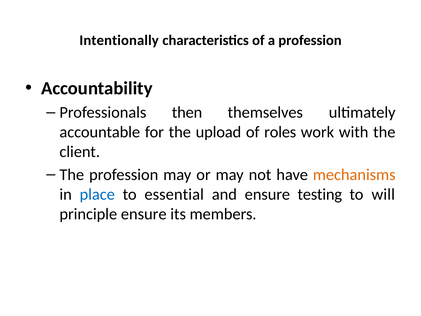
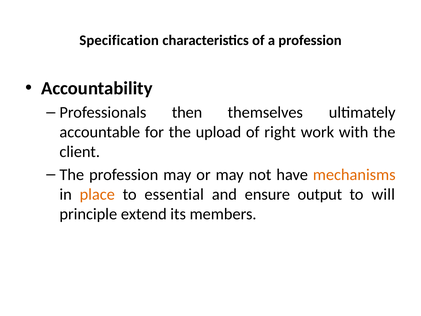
Intentionally: Intentionally -> Specification
roles: roles -> right
place colour: blue -> orange
testing: testing -> output
principle ensure: ensure -> extend
